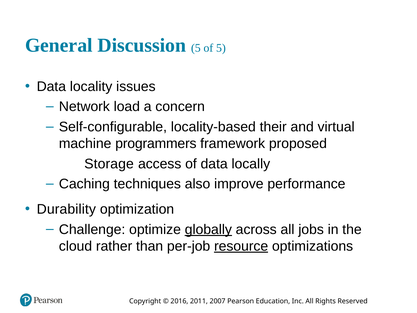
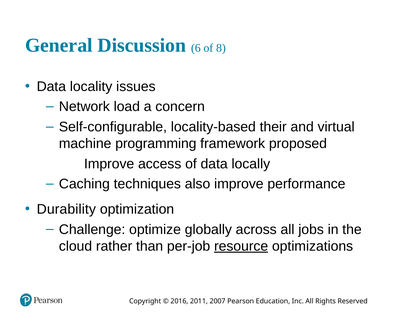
Discussion 5: 5 -> 6
of 5: 5 -> 8
programmers: programmers -> programming
Storage at (109, 164): Storage -> Improve
globally underline: present -> none
